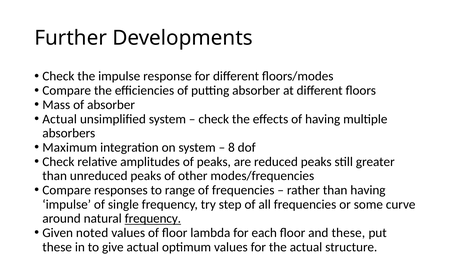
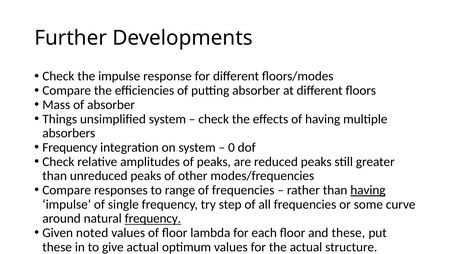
Actual at (60, 119): Actual -> Things
Maximum at (70, 148): Maximum -> Frequency
8: 8 -> 0
having at (368, 190) underline: none -> present
